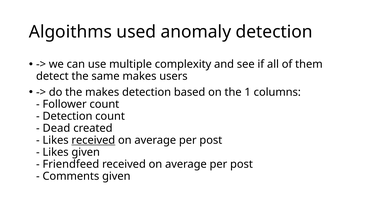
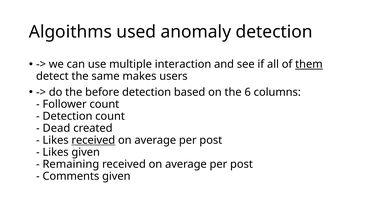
complexity: complexity -> interaction
them underline: none -> present
the makes: makes -> before
1: 1 -> 6
Friendfeed: Friendfeed -> Remaining
